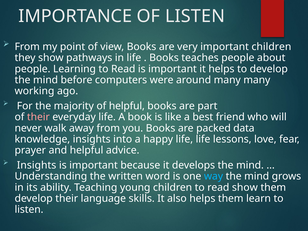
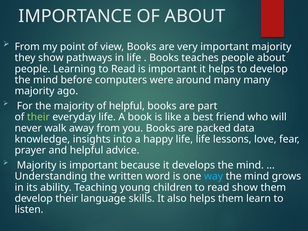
OF LISTEN: LISTEN -> ABOUT
important children: children -> majority
working at (34, 91): working -> majority
their at (38, 117) colour: pink -> light green
Insights at (37, 165): Insights -> Majority
